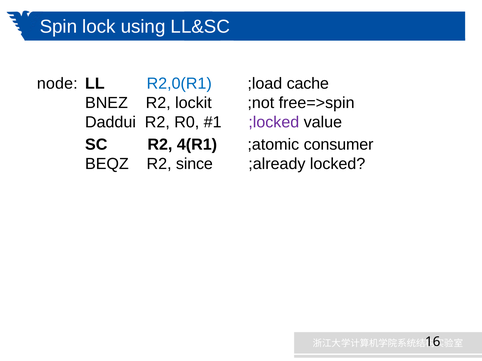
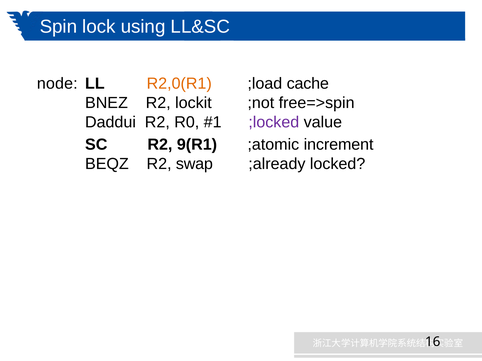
R2,0(R1 colour: blue -> orange
4(R1: 4(R1 -> 9(R1
consumer: consumer -> increment
since: since -> swap
